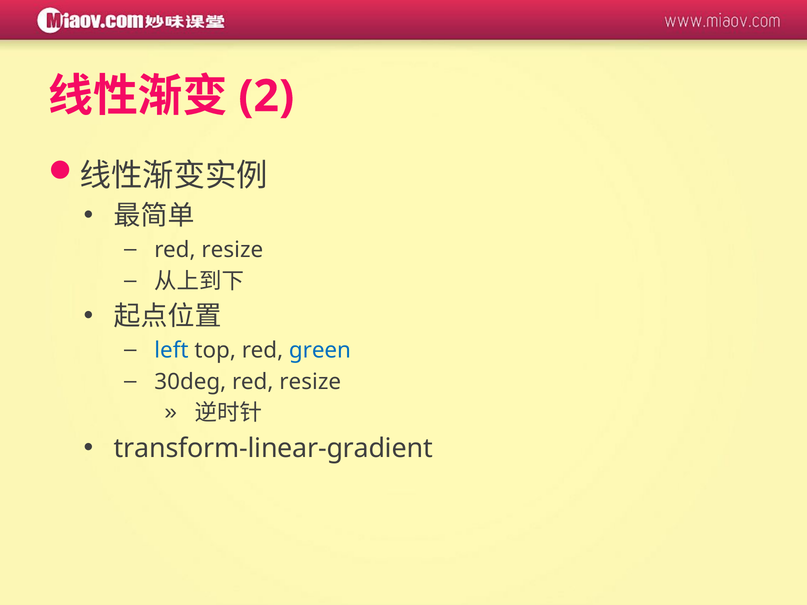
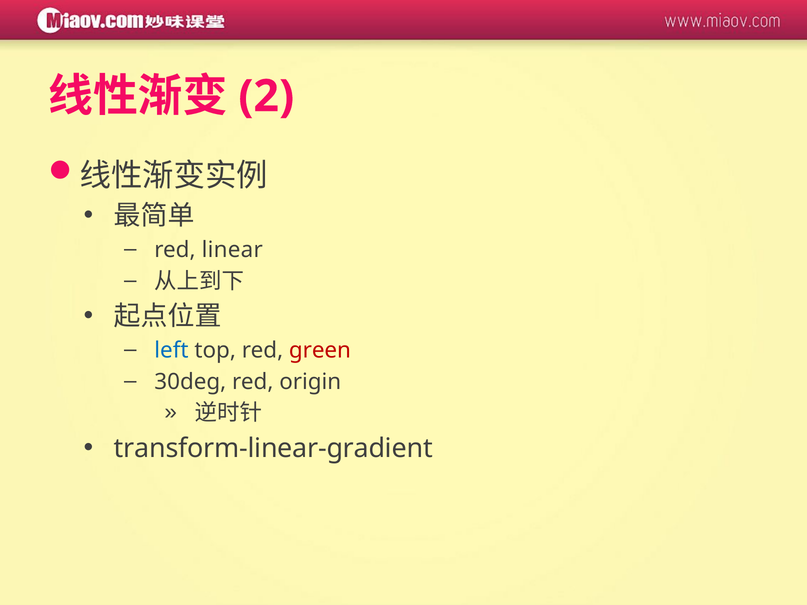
resize at (232, 250): resize -> linear
green colour: blue -> red
30deg red resize: resize -> origin
